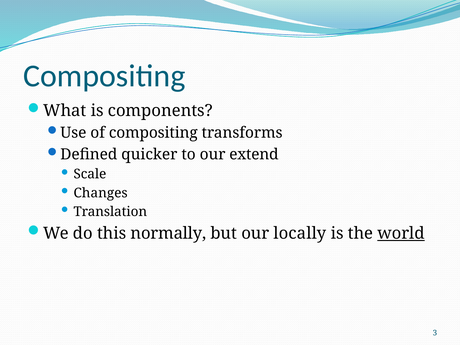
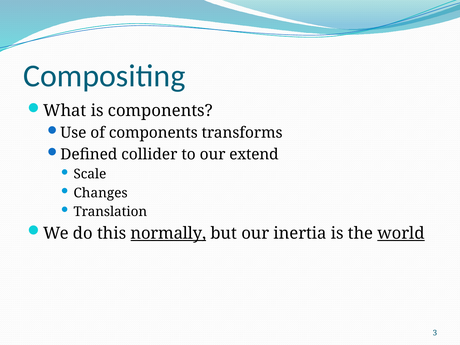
of compositing: compositing -> components
quicker: quicker -> collider
normally underline: none -> present
locally: locally -> inertia
